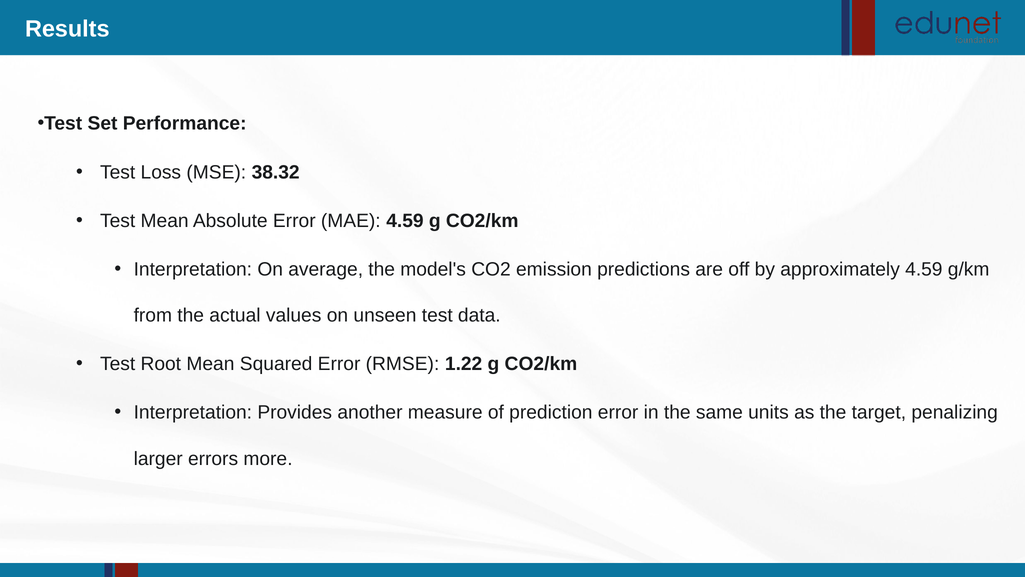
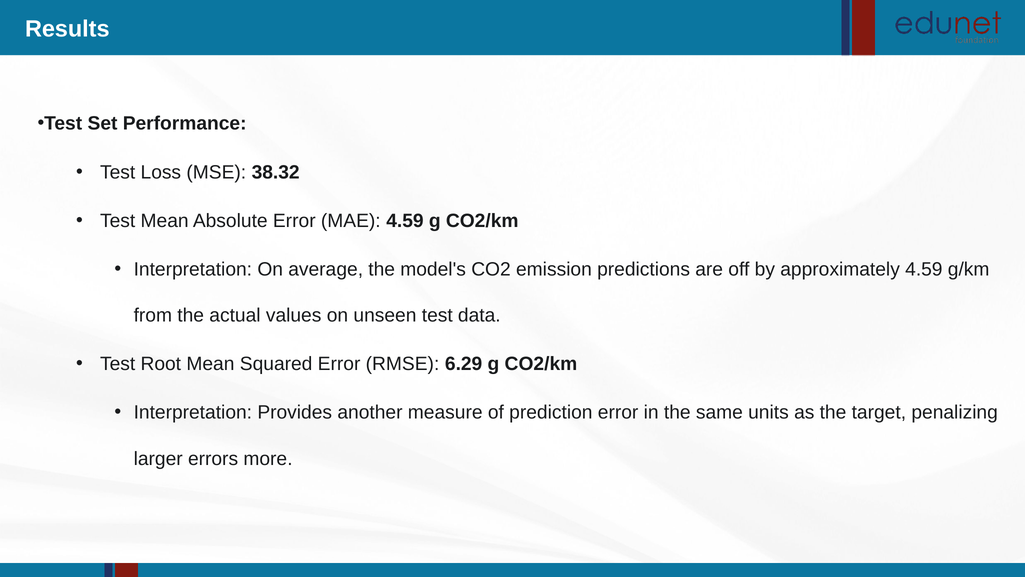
1.22: 1.22 -> 6.29
